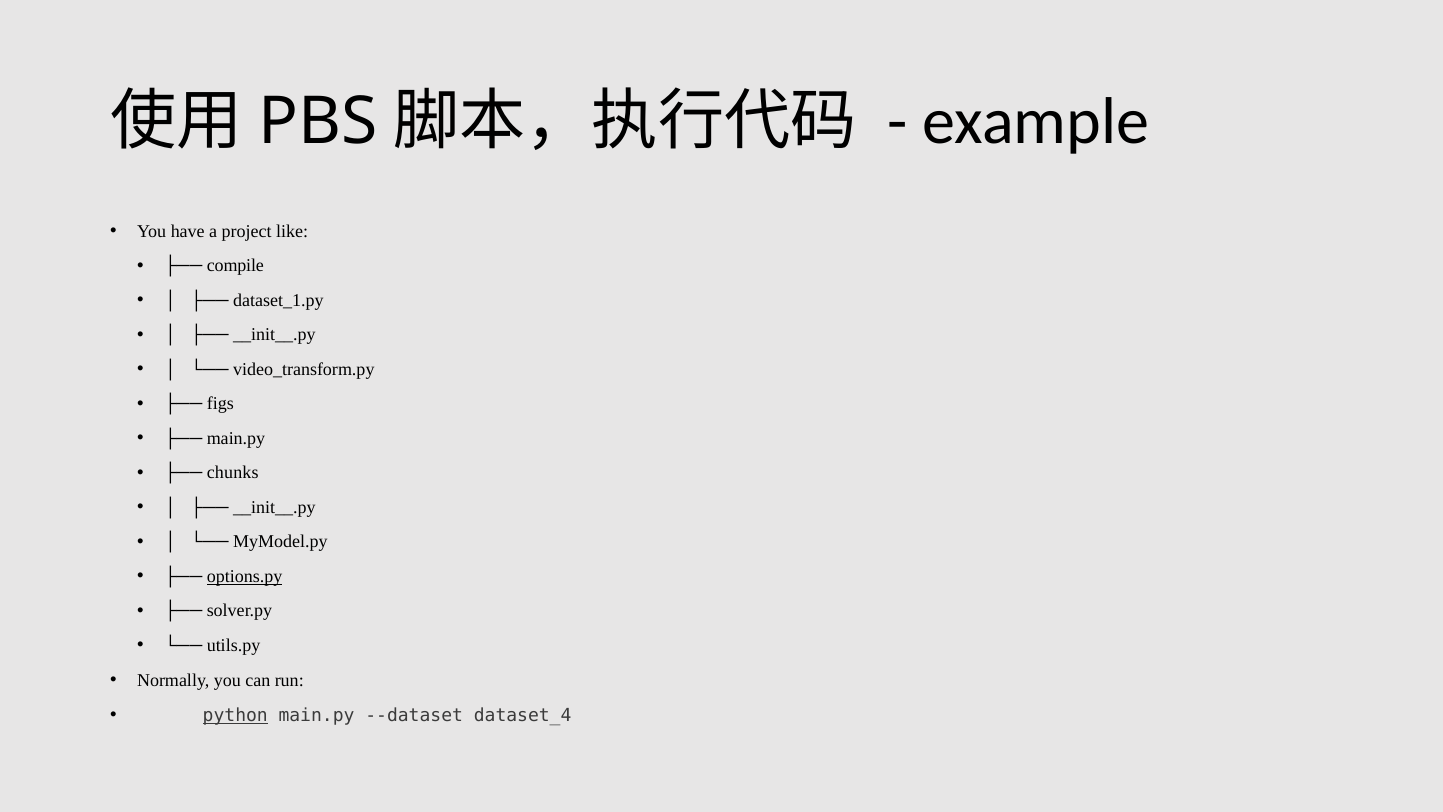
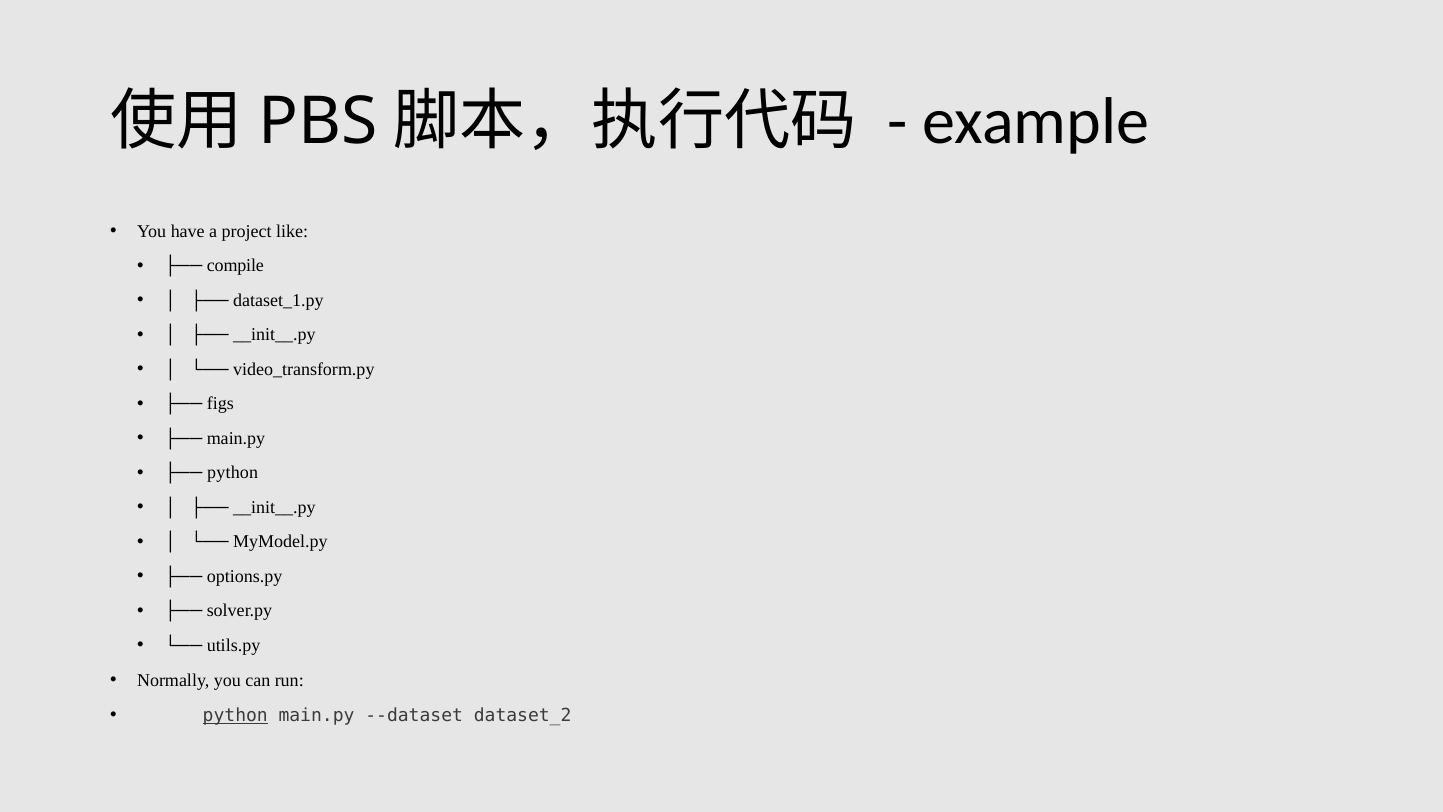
chunks at (233, 473): chunks -> python
options.py underline: present -> none
dataset_4: dataset_4 -> dataset_2
